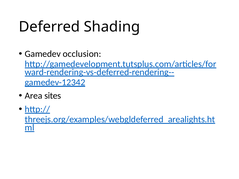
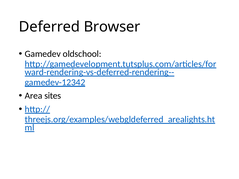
Shading: Shading -> Browser
occlusion: occlusion -> oldschool
